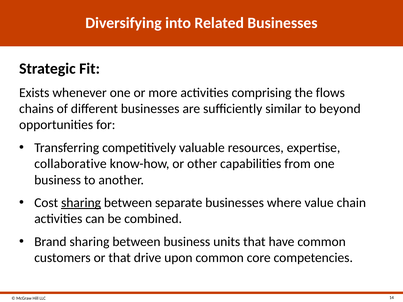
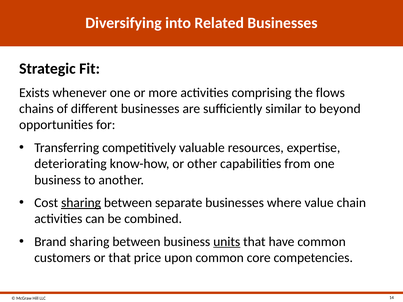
collaborative: collaborative -> deteriorating
units underline: none -> present
drive: drive -> price
